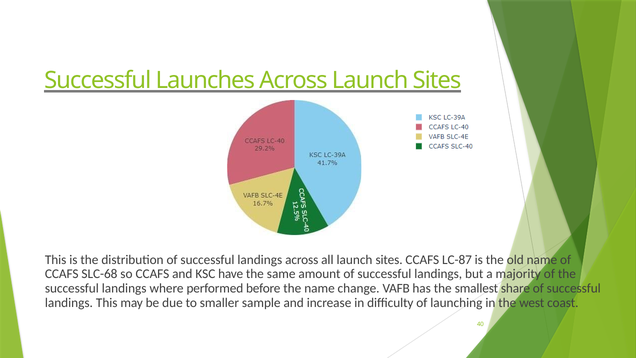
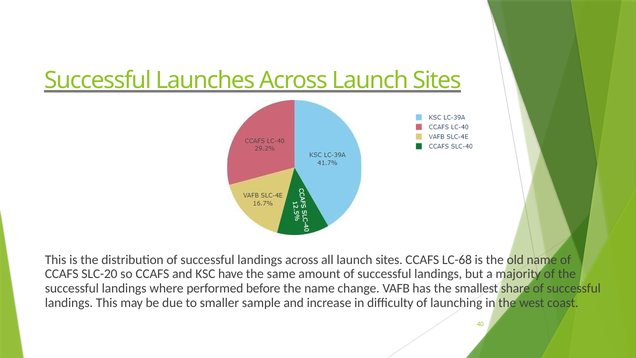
LC-87: LC-87 -> LC-68
SLC-68: SLC-68 -> SLC-20
